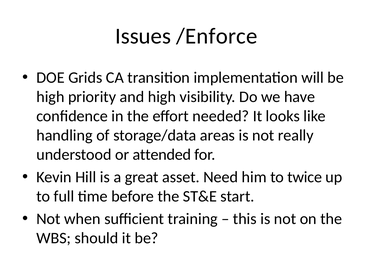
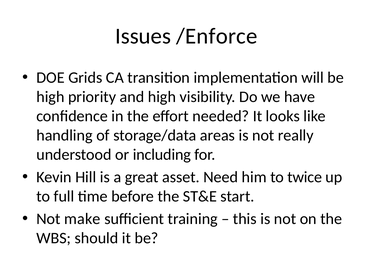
attended: attended -> including
when: when -> make
